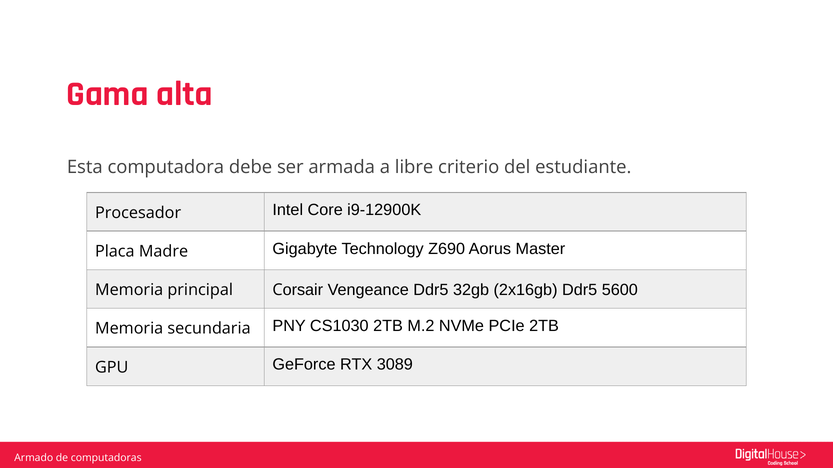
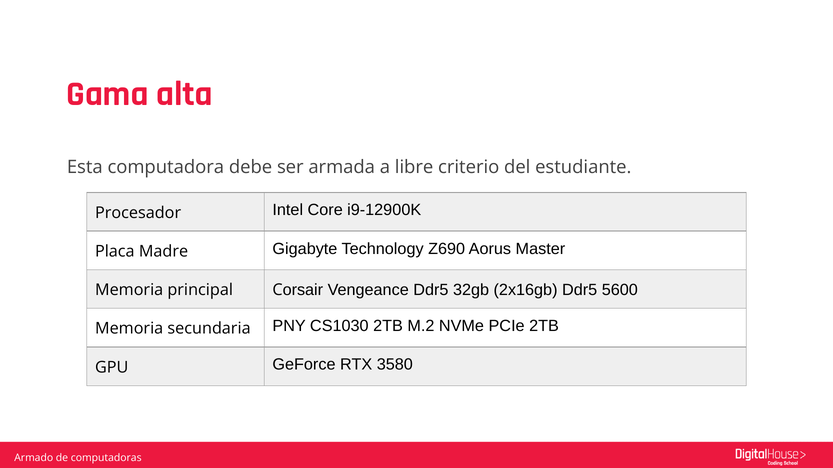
3089: 3089 -> 3580
